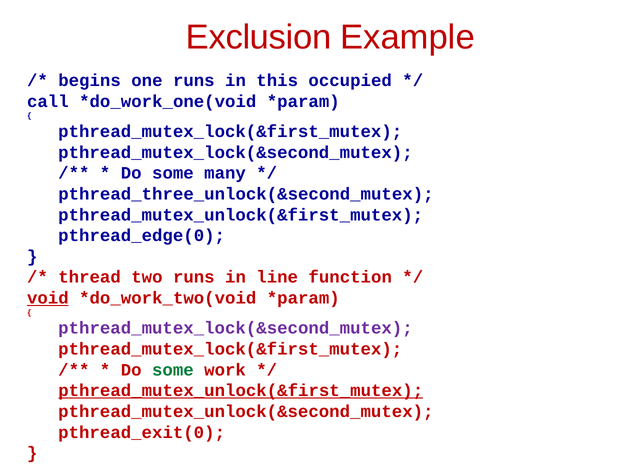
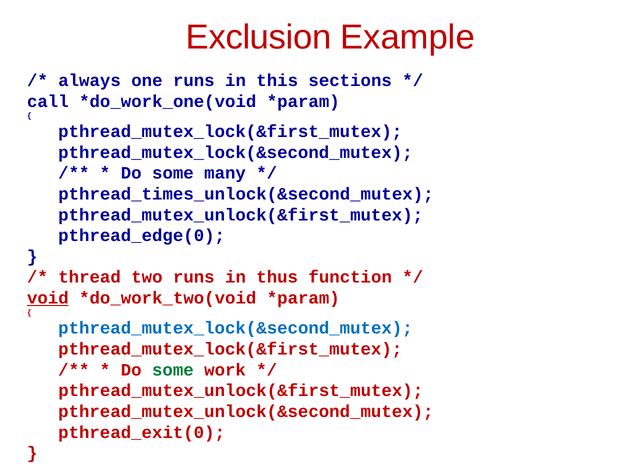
begins: begins -> always
occupied: occupied -> sections
pthread_three_unlock(&second_mutex: pthread_three_unlock(&second_mutex -> pthread_times_unlock(&second_mutex
line: line -> thus
pthread_mutex_lock(&second_mutex at (235, 328) colour: purple -> blue
pthread_mutex_unlock(&first_mutex at (241, 391) underline: present -> none
